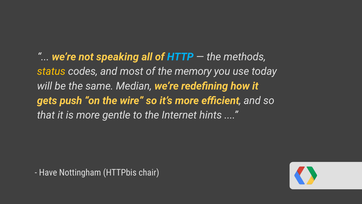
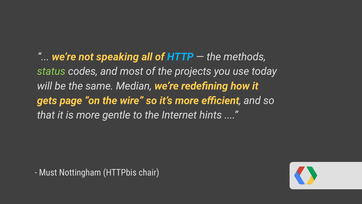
status colour: yellow -> light green
memory: memory -> projects
push: push -> page
Have: Have -> Must
